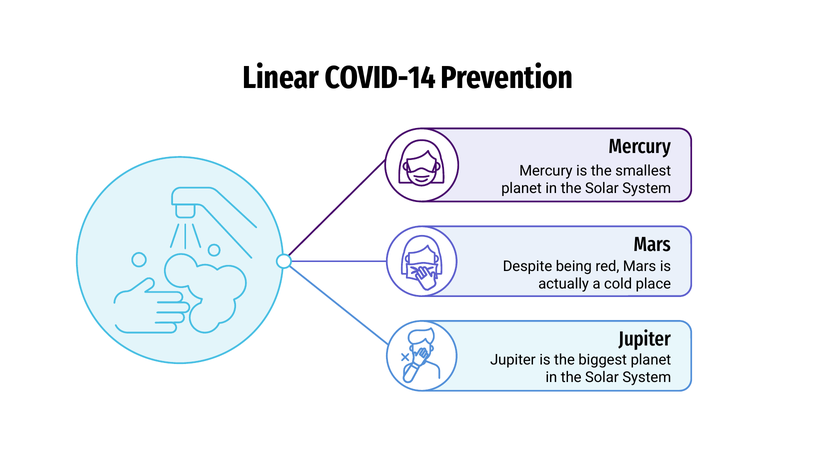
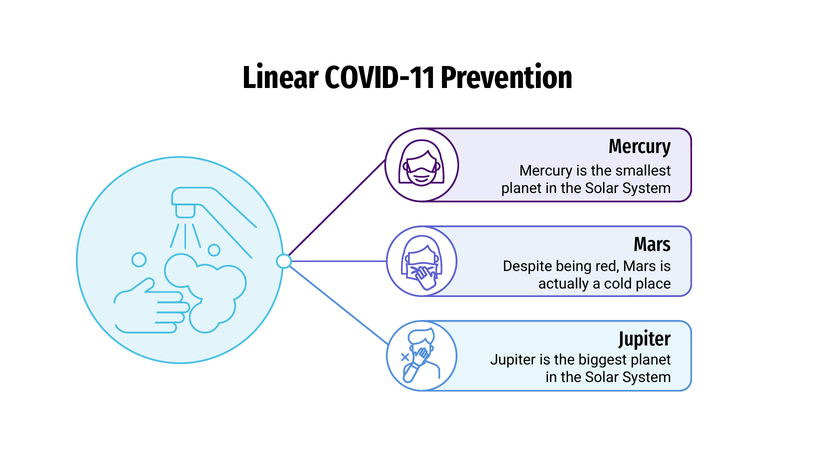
COVID-14: COVID-14 -> COVID-11
